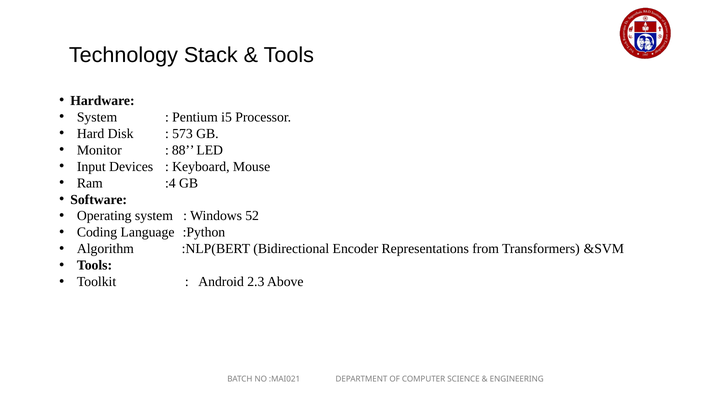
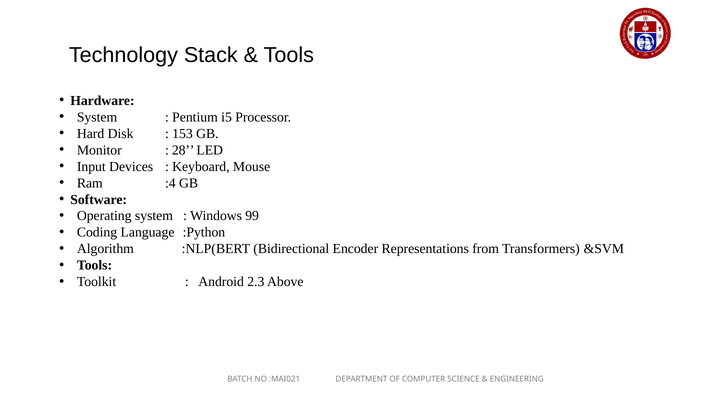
573: 573 -> 153
88: 88 -> 28
52: 52 -> 99
